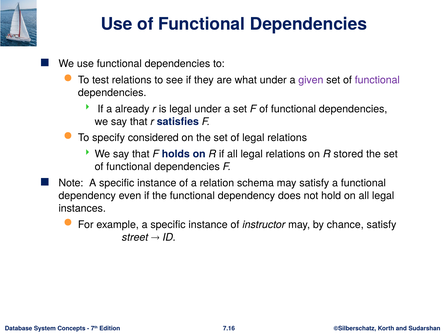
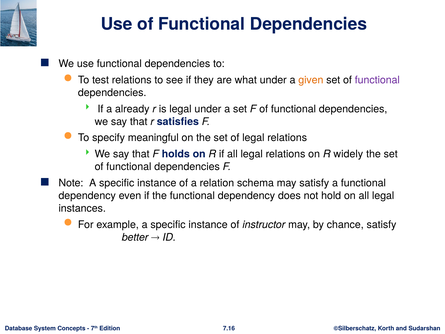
given colour: purple -> orange
considered: considered -> meaningful
stored: stored -> widely
street: street -> better
